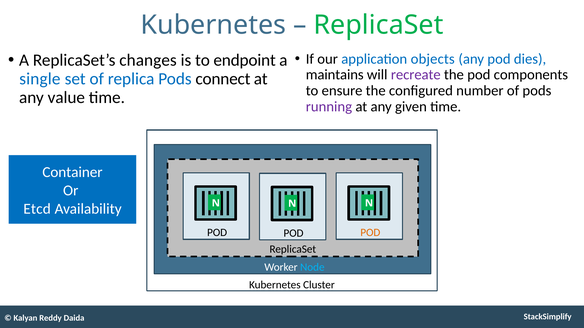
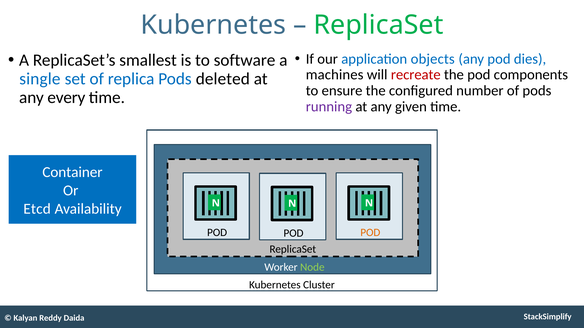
changes: changes -> smallest
endpoint: endpoint -> software
maintains: maintains -> machines
recreate colour: purple -> red
connect: connect -> deleted
value: value -> every
Node colour: light blue -> light green
